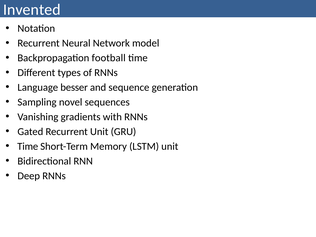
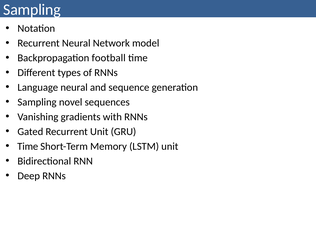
Invented at (32, 10): Invented -> Sampling
Language besser: besser -> neural
